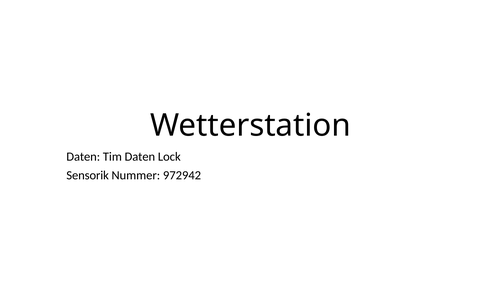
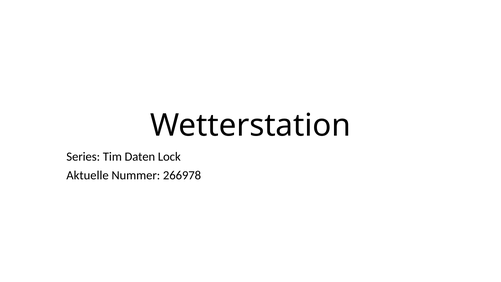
Daten at (83, 157): Daten -> Series
Sensorik: Sensorik -> Aktuelle
972942: 972942 -> 266978
